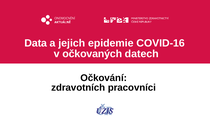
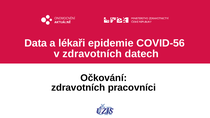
jejich: jejich -> lékaři
COVID-16: COVID-16 -> COVID-56
v očkovaných: očkovaných -> zdravotních
